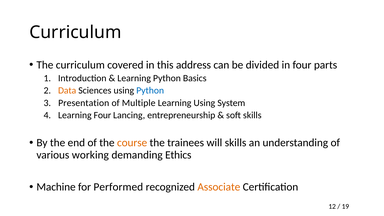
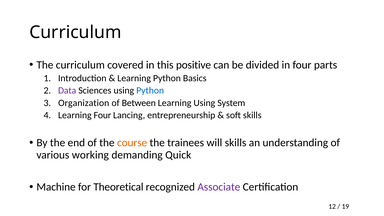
address: address -> positive
Data colour: orange -> purple
Presentation: Presentation -> Organization
Multiple: Multiple -> Between
Ethics: Ethics -> Quick
Performed: Performed -> Theoretical
Associate colour: orange -> purple
